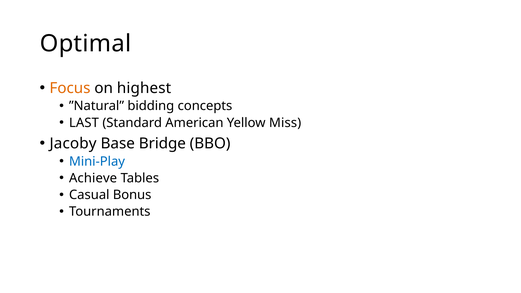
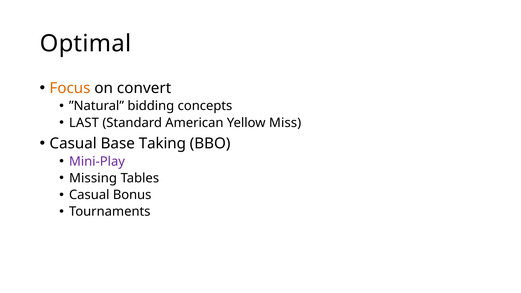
highest: highest -> convert
Jacoby at (73, 143): Jacoby -> Casual
Bridge: Bridge -> Taking
Mini-Play colour: blue -> purple
Achieve: Achieve -> Missing
